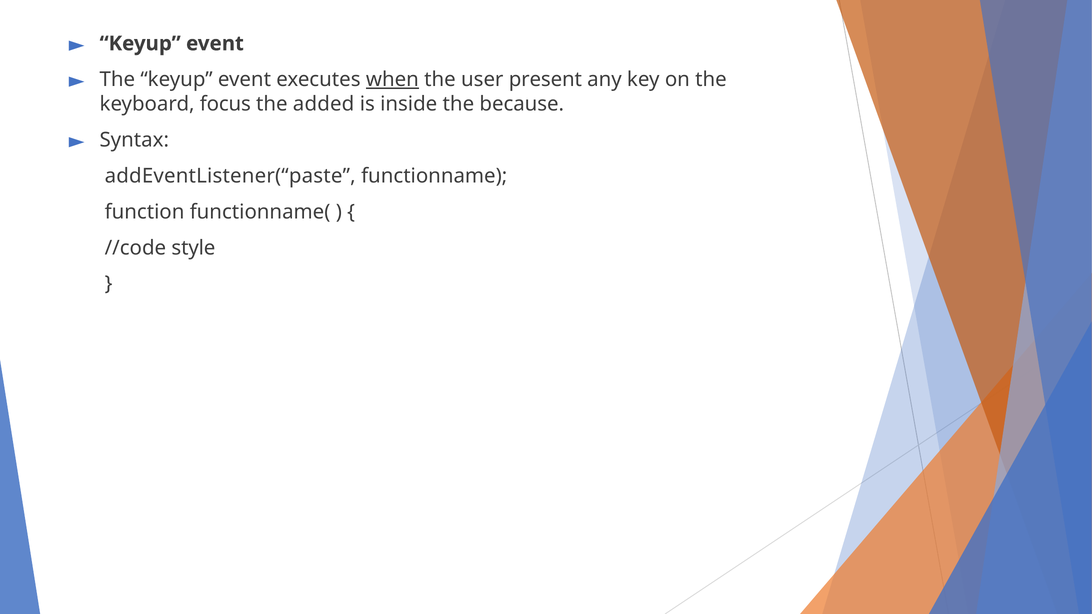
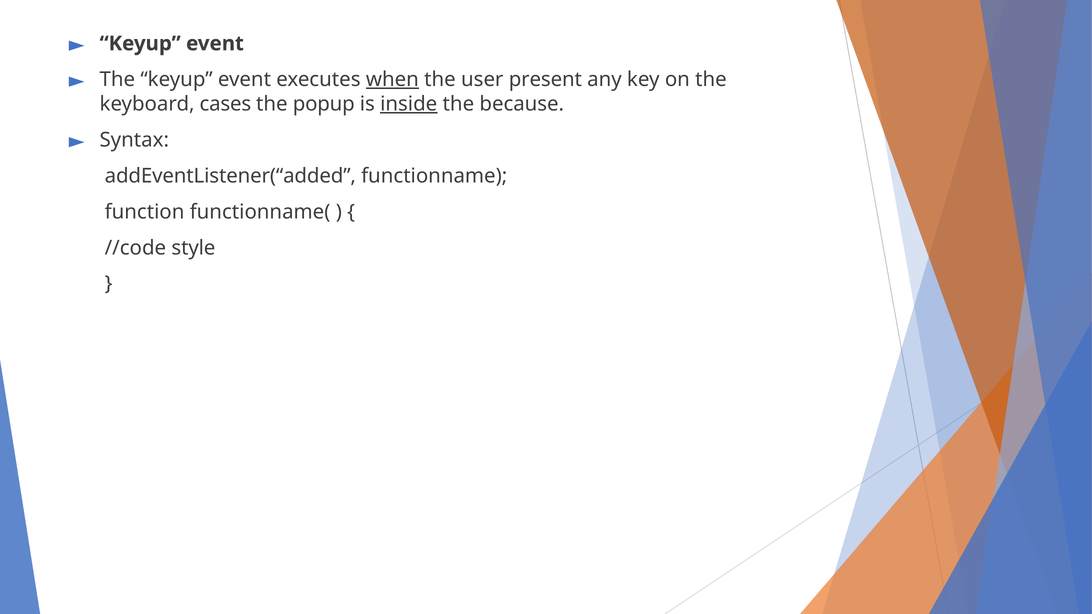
focus: focus -> cases
added: added -> popup
inside underline: none -> present
addEventListener(“paste: addEventListener(“paste -> addEventListener(“added
